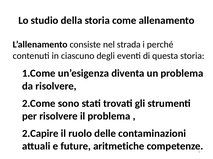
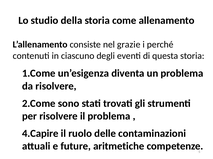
strada: strada -> grazie
2.Capire: 2.Capire -> 4.Capire
